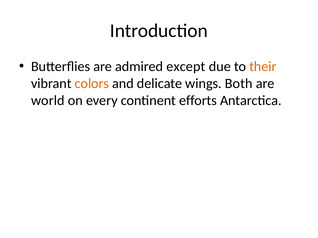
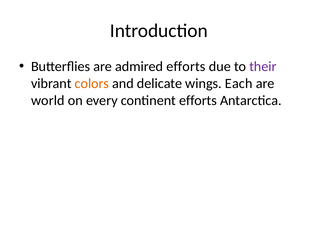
admired except: except -> efforts
their colour: orange -> purple
Both: Both -> Each
